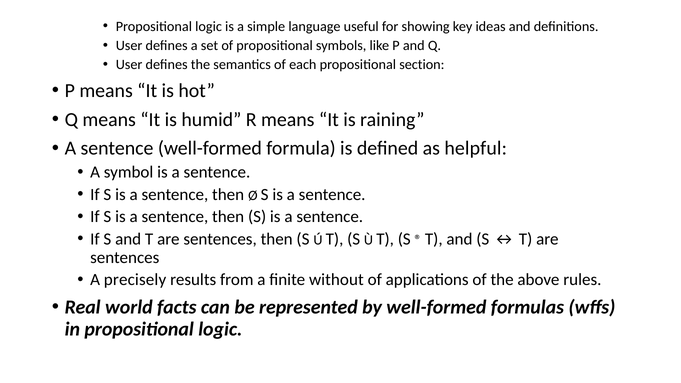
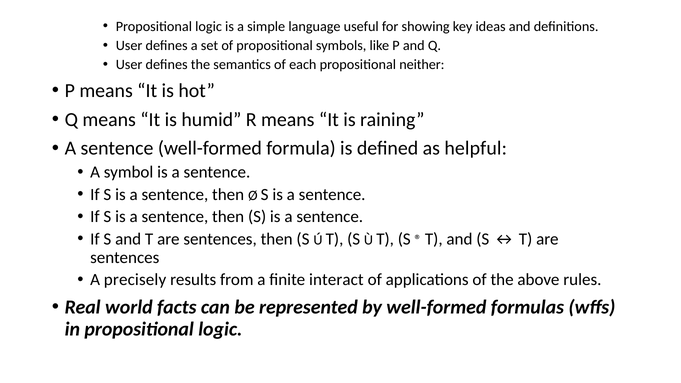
section: section -> neither
without: without -> interact
